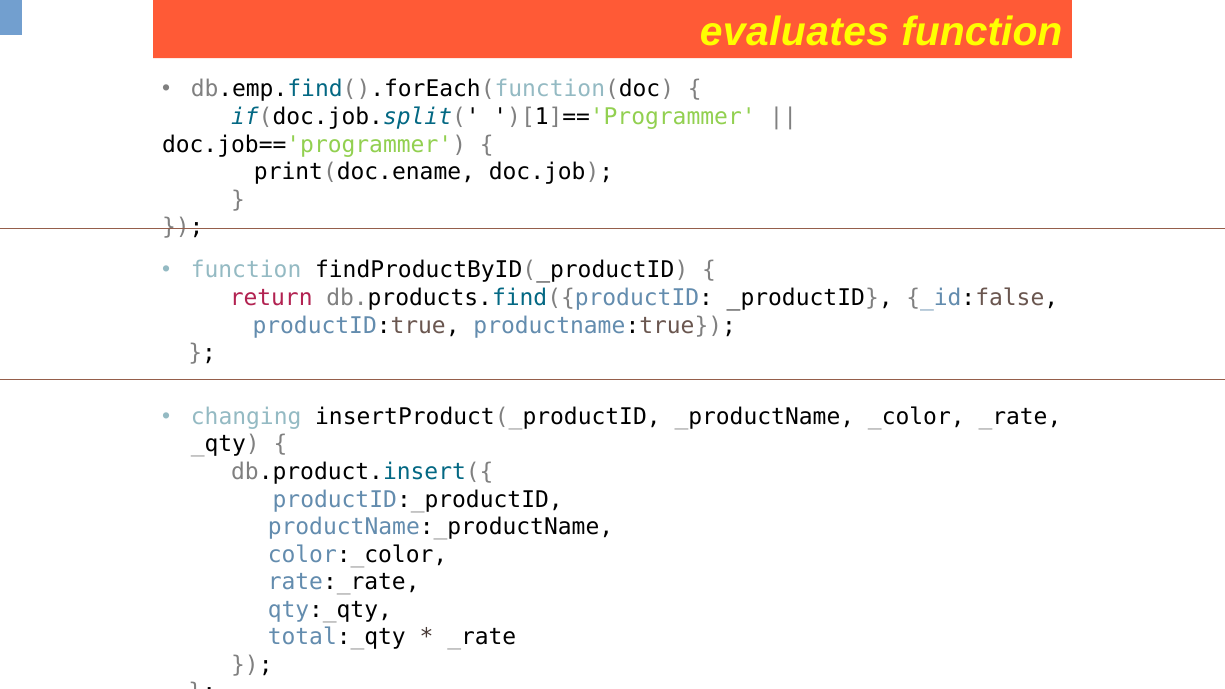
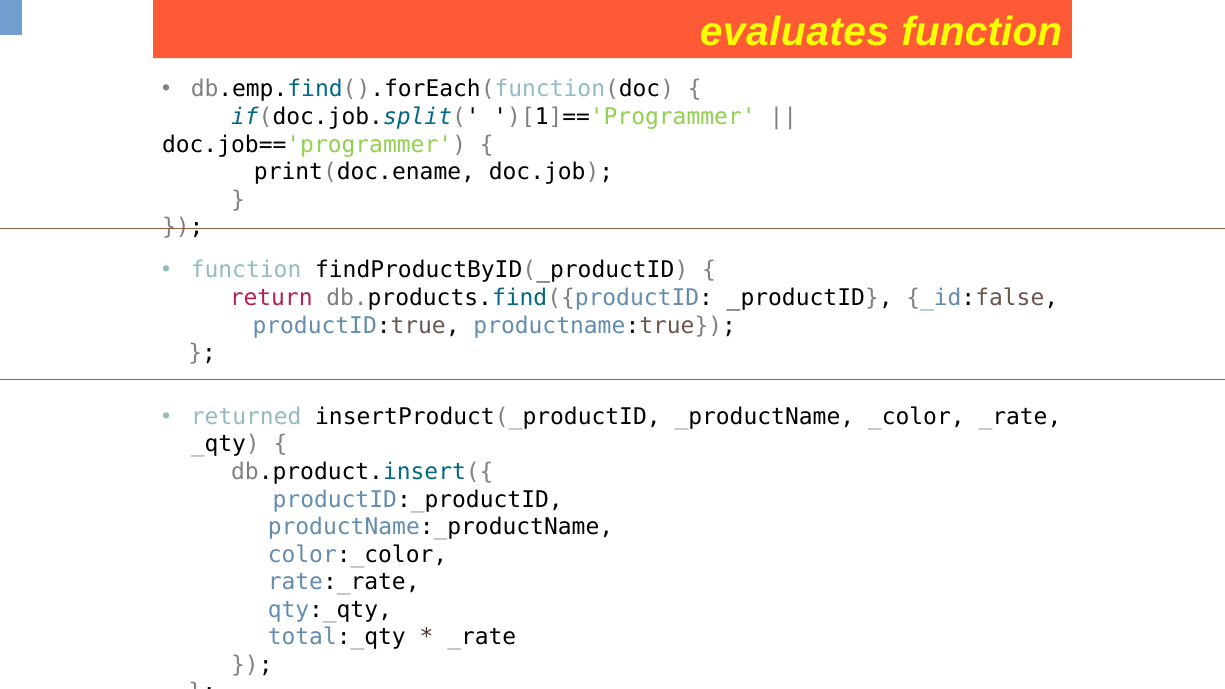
changing: changing -> returned
